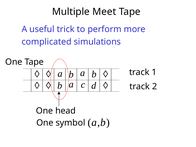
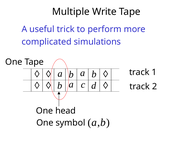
Meet: Meet -> Write
